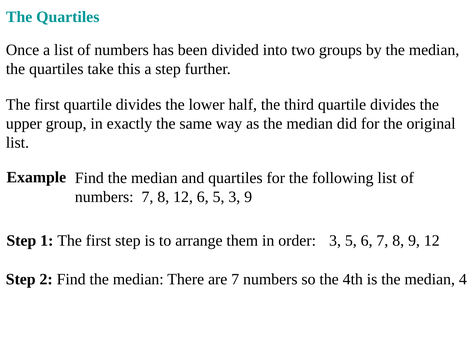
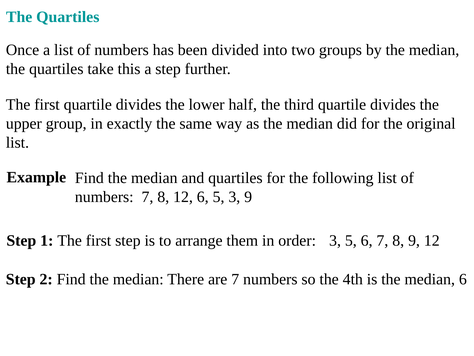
median 4: 4 -> 6
